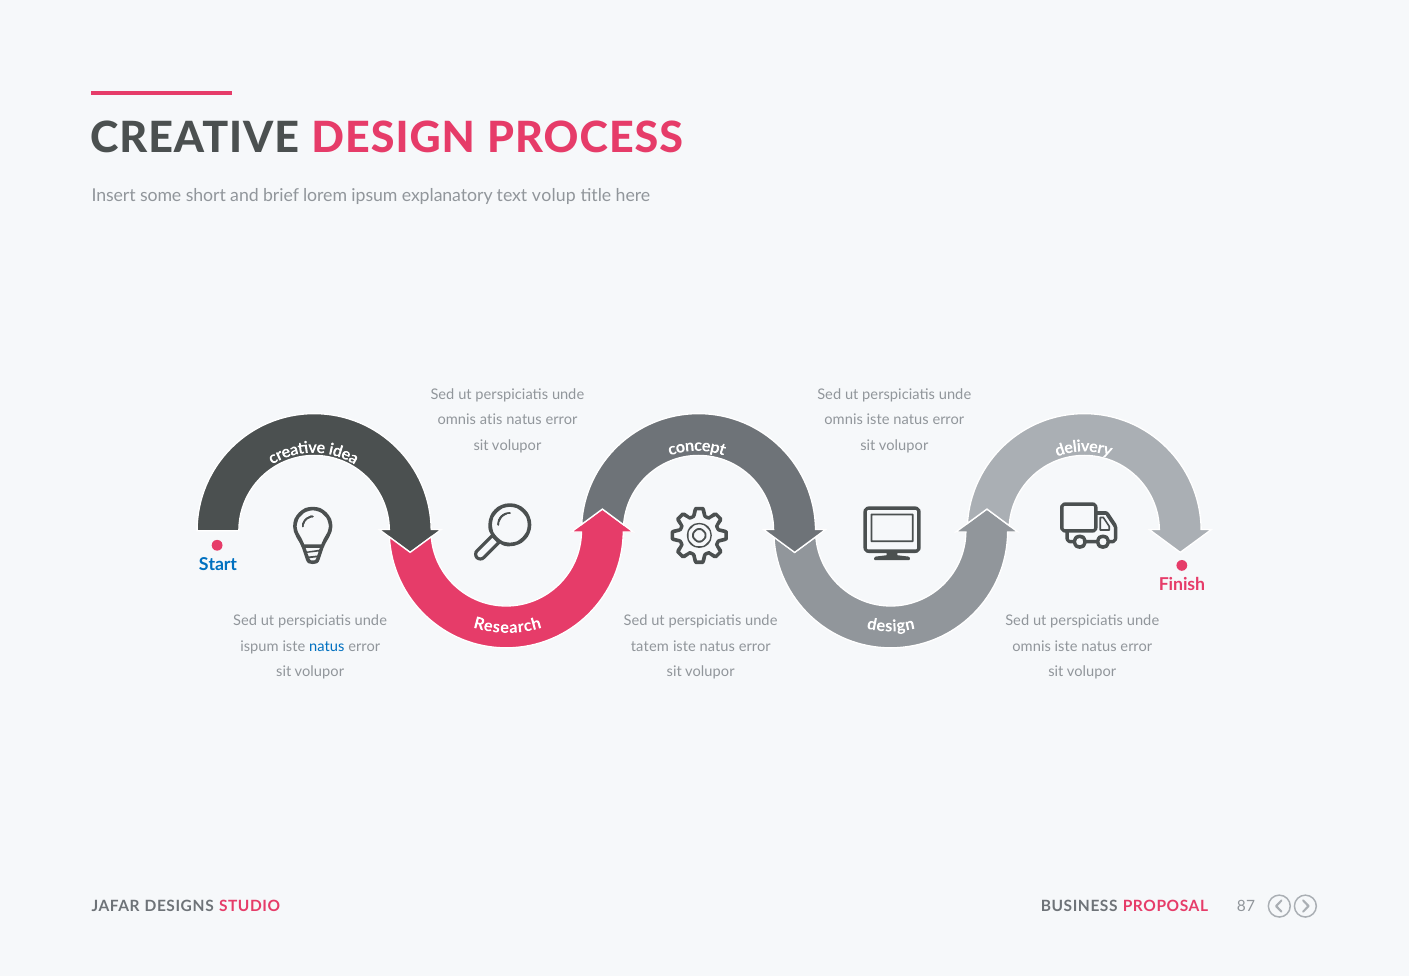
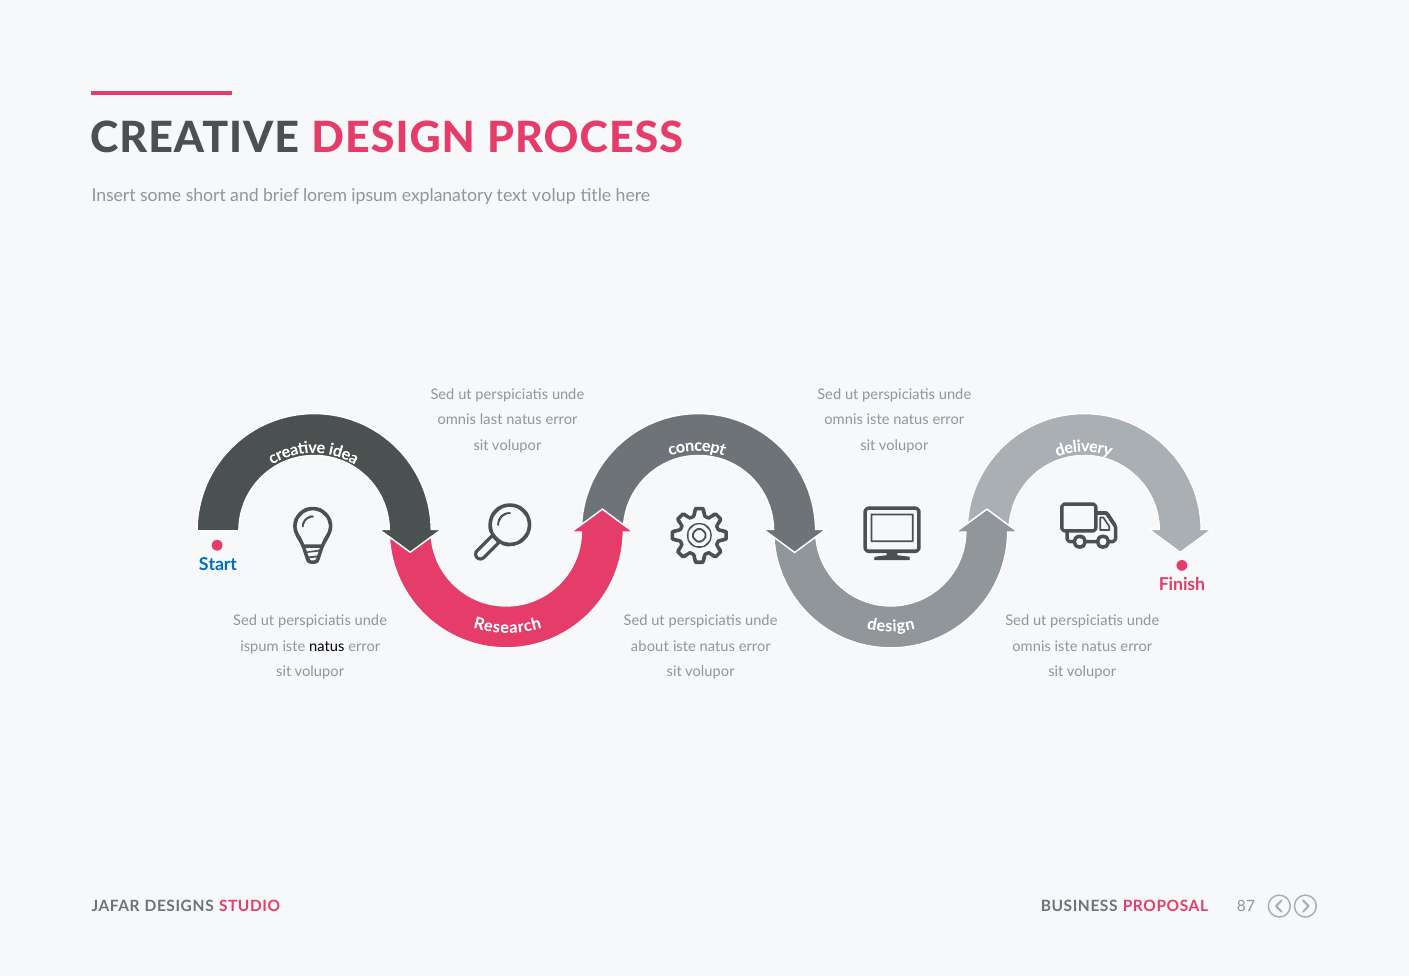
atis: atis -> last
natus at (327, 646) colour: blue -> black
tatem: tatem -> about
